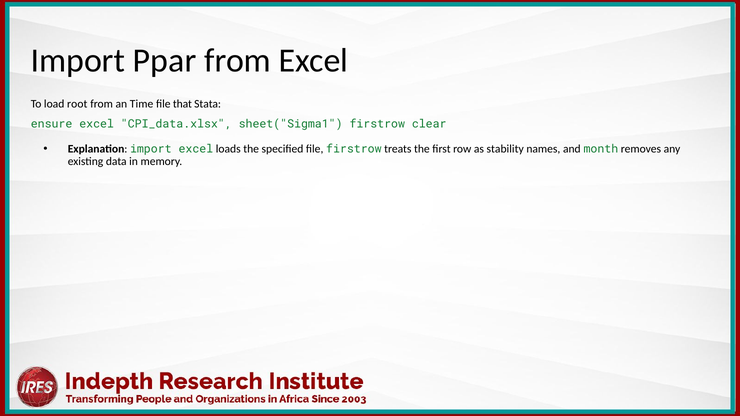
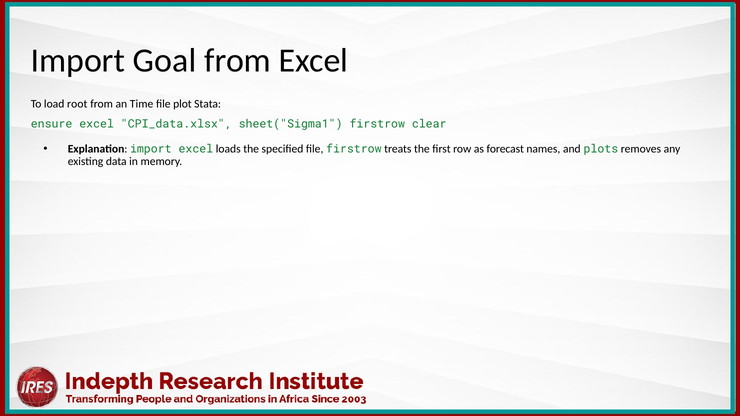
Ppar: Ppar -> Goal
that: that -> plot
stability: stability -> forecast
month: month -> plots
